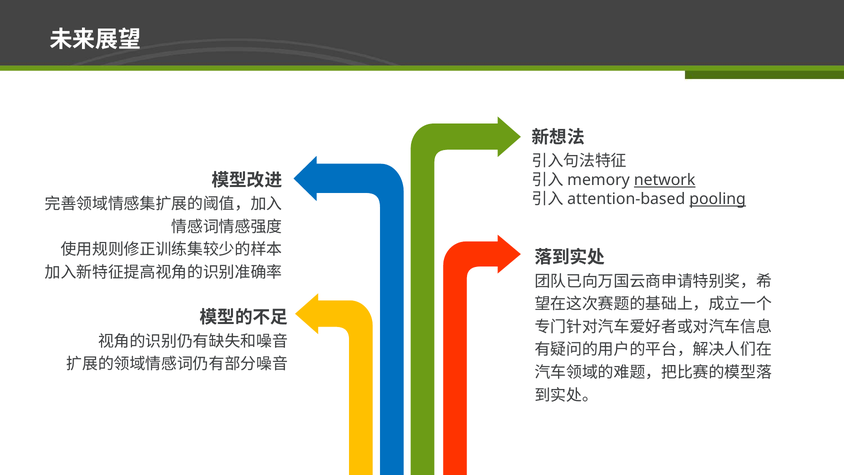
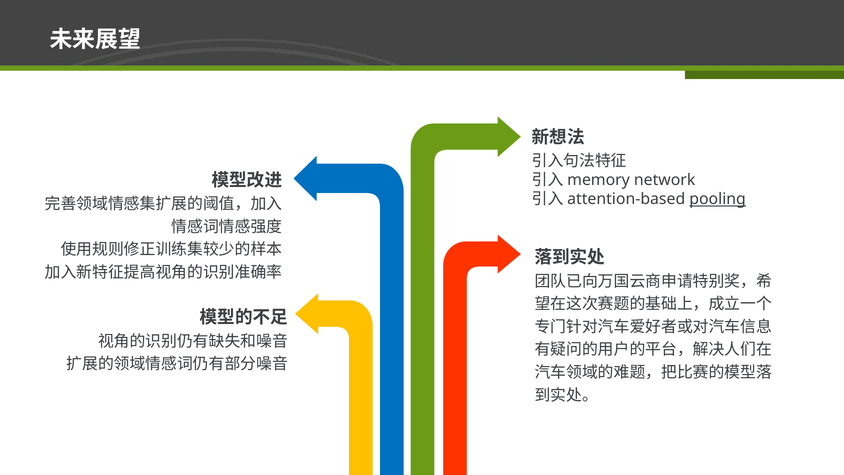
network underline: present -> none
